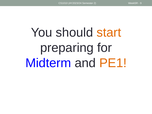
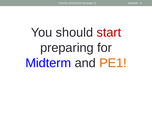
start colour: orange -> red
